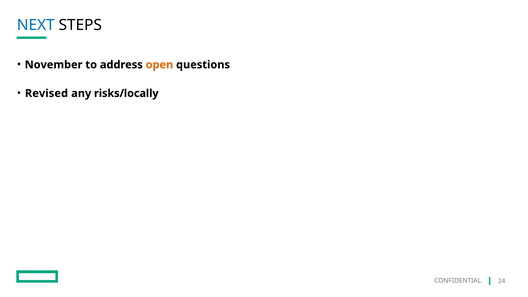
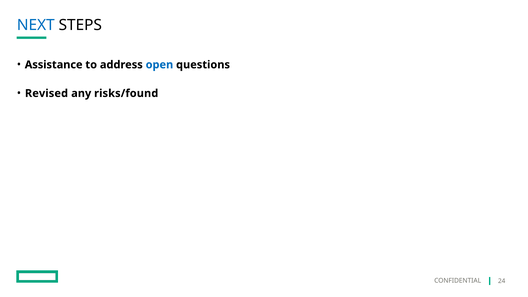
November: November -> Assistance
open colour: orange -> blue
risks/locally: risks/locally -> risks/found
